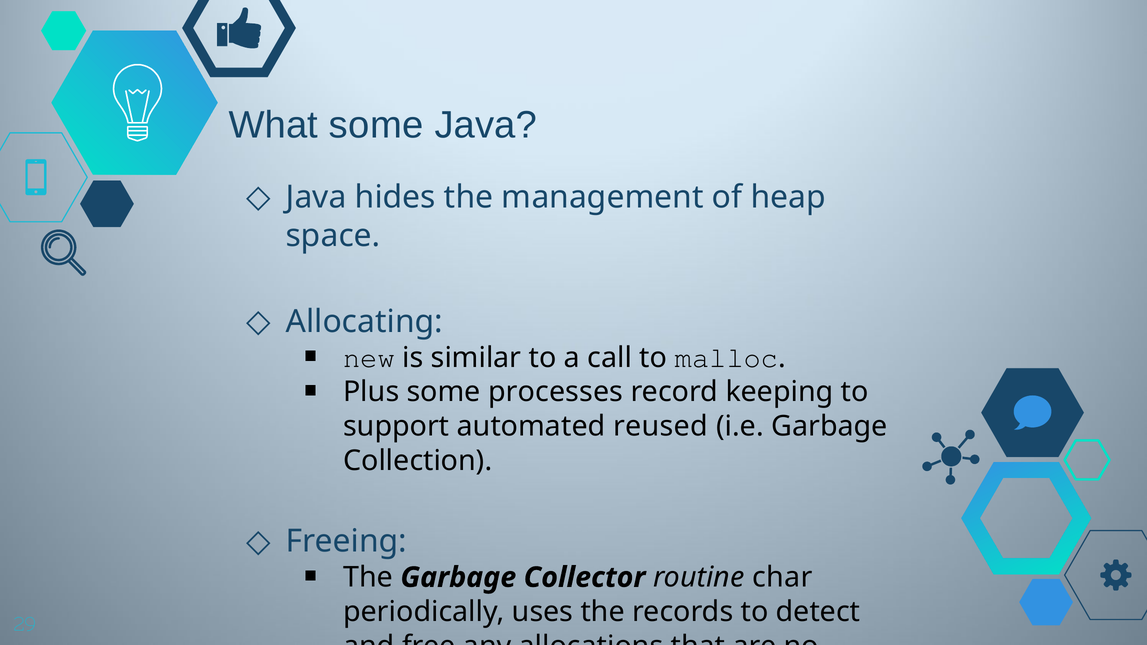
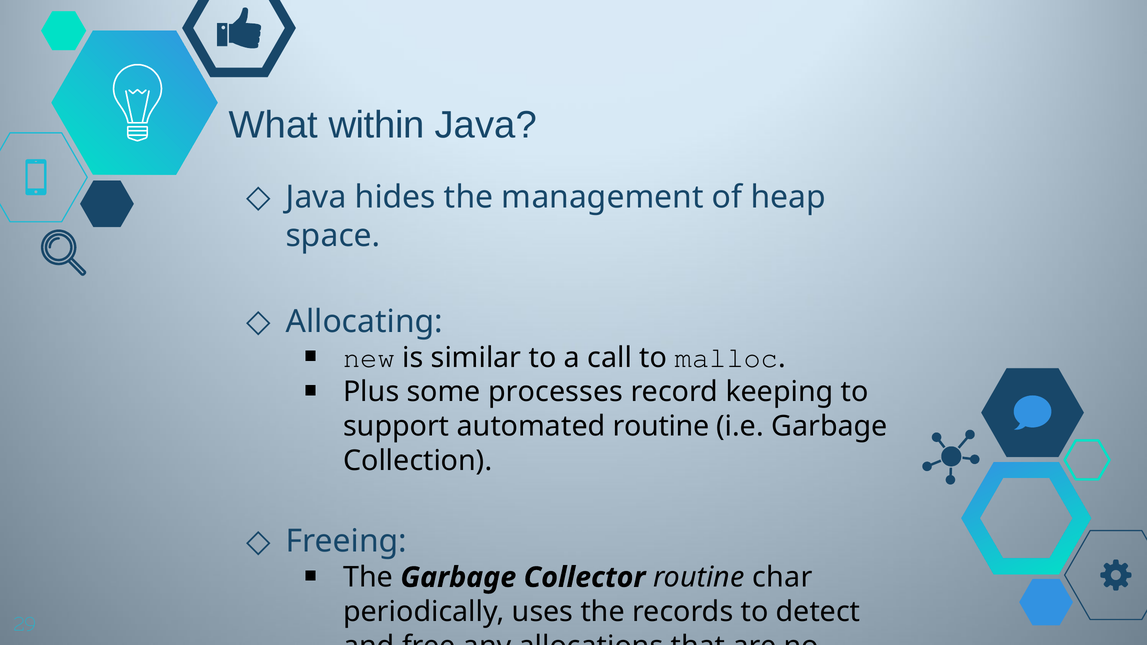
What some: some -> within
automated reused: reused -> routine
